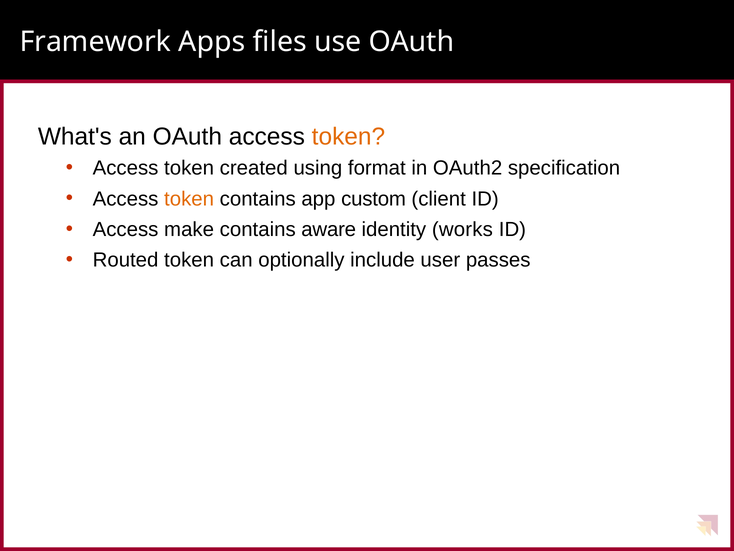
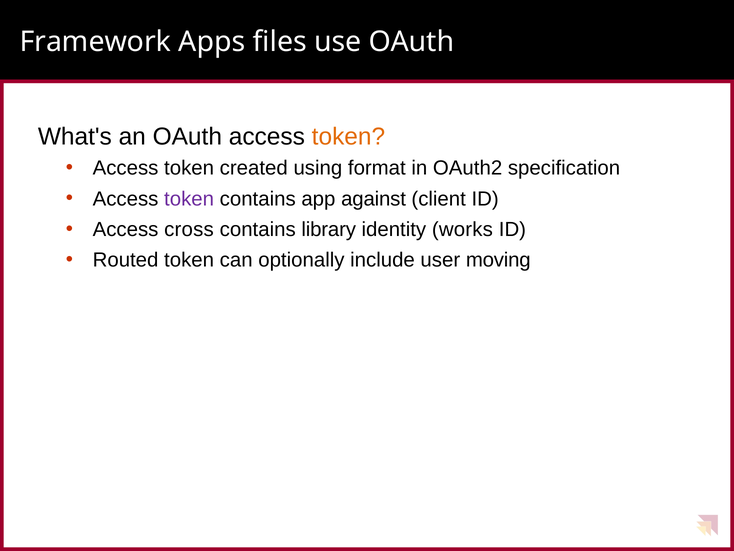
token at (189, 199) colour: orange -> purple
custom: custom -> against
make: make -> cross
aware: aware -> library
passes: passes -> moving
